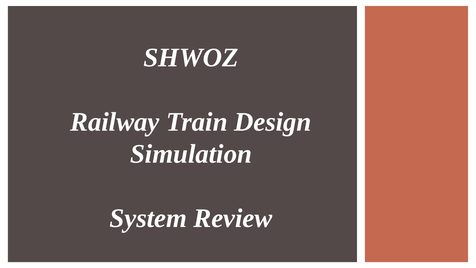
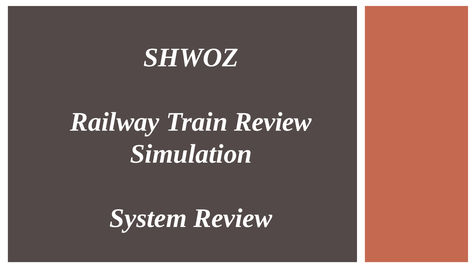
Train Design: Design -> Review
